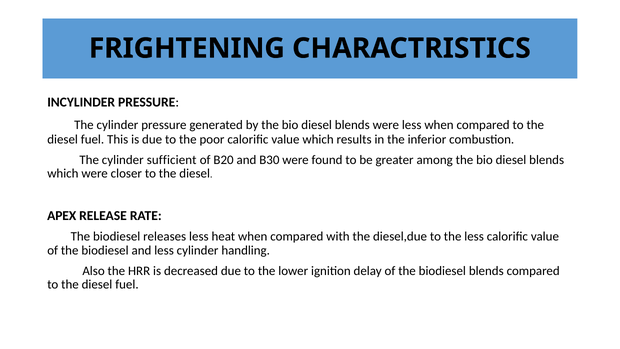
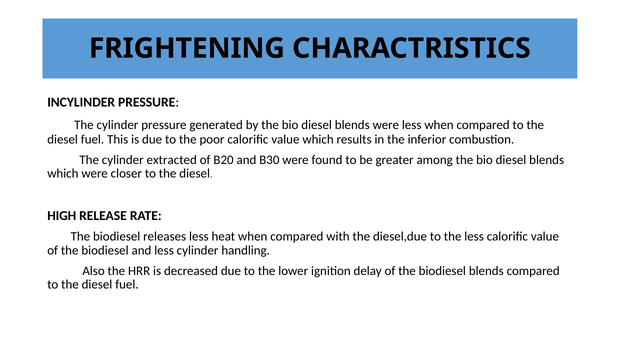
sufficient: sufficient -> extracted
APEX: APEX -> HIGH
